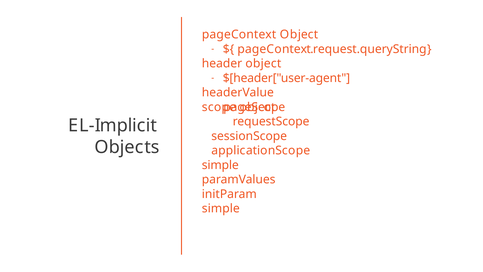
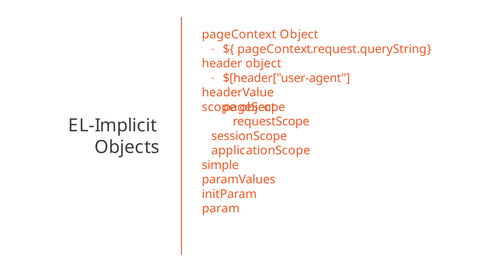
simple at (221, 208): simple -> param
